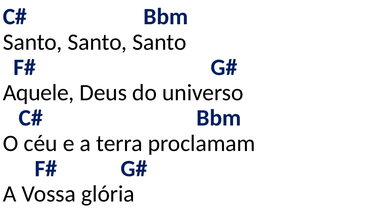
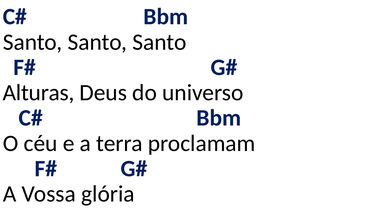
Aquele: Aquele -> Alturas
